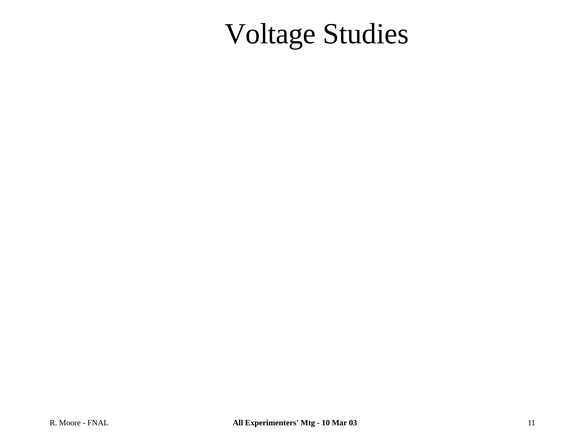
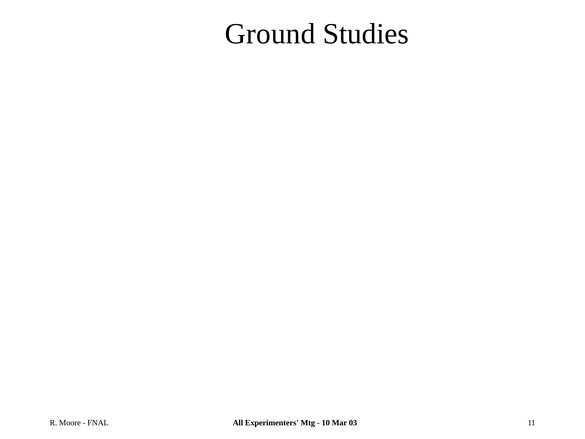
Voltage: Voltage -> Ground
